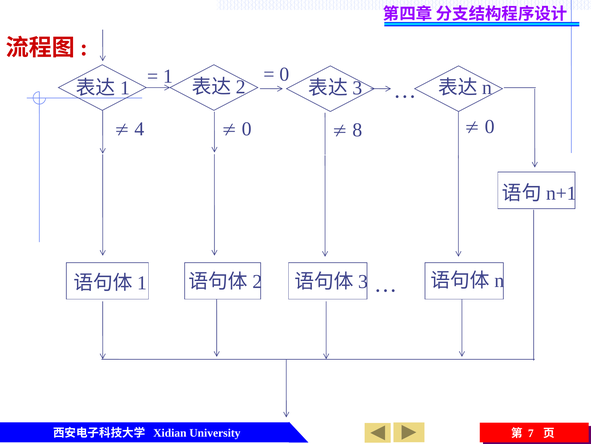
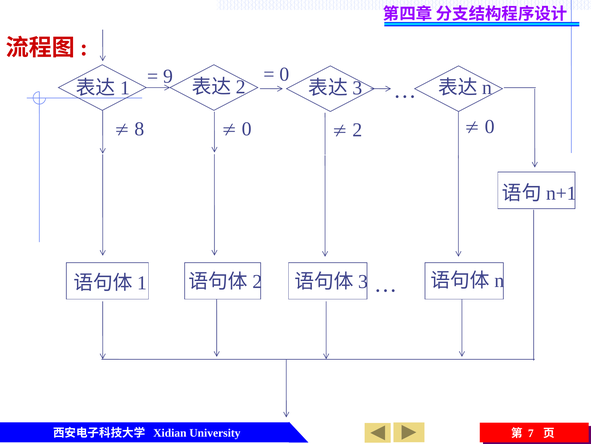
1: 1 -> 9
4: 4 -> 8
8: 8 -> 2
